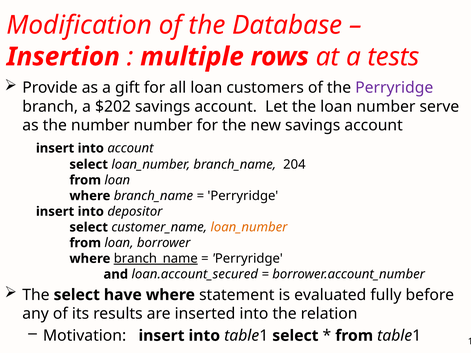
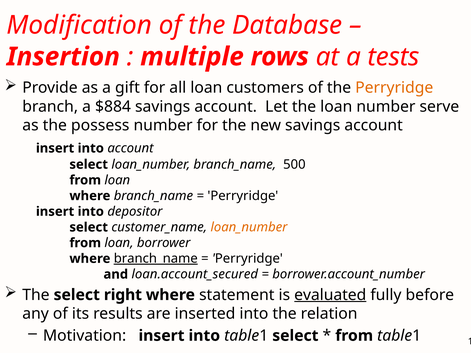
Perryridge at (394, 88) colour: purple -> orange
$202: $202 -> $884
the number: number -> possess
204: 204 -> 500
have: have -> right
evaluated underline: none -> present
